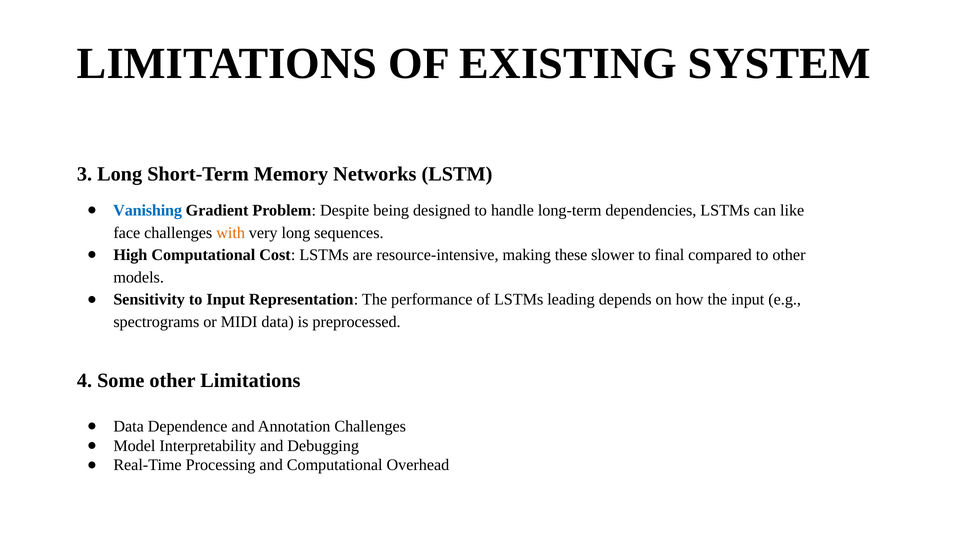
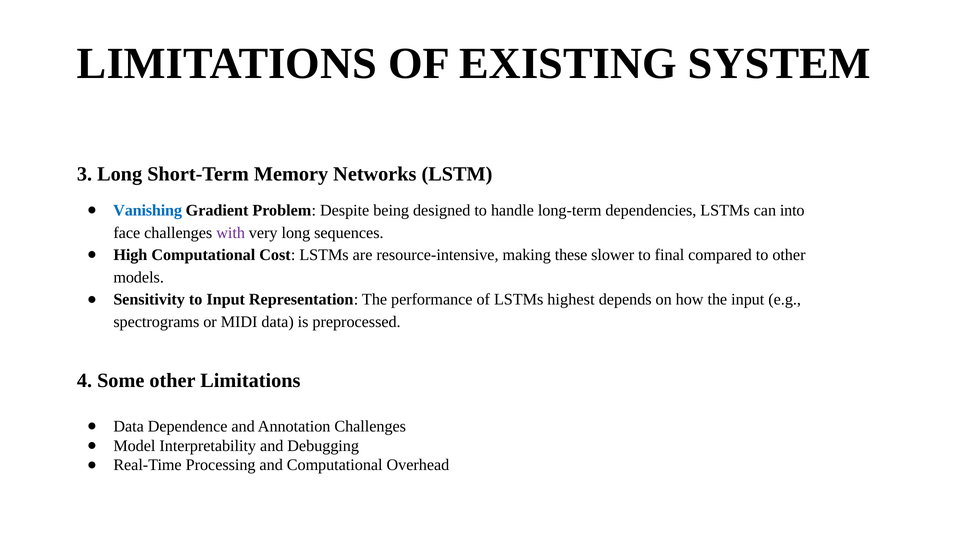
like: like -> into
with colour: orange -> purple
leading: leading -> highest
